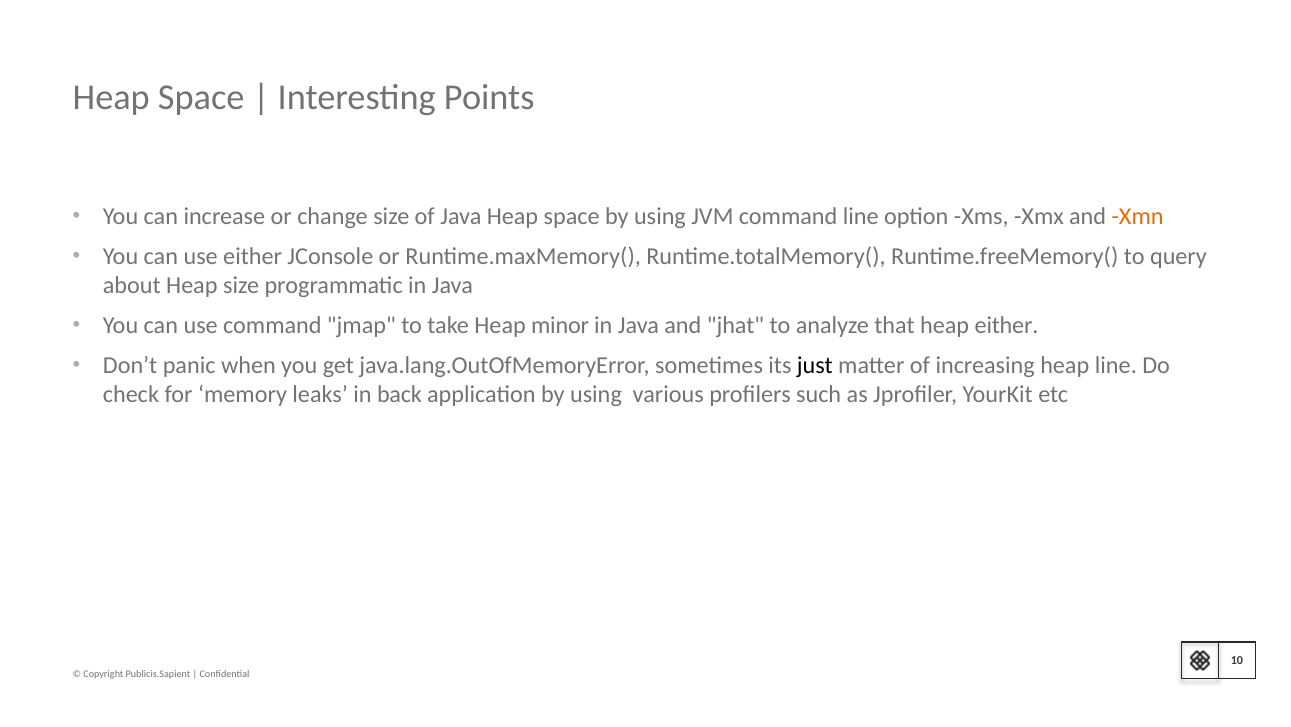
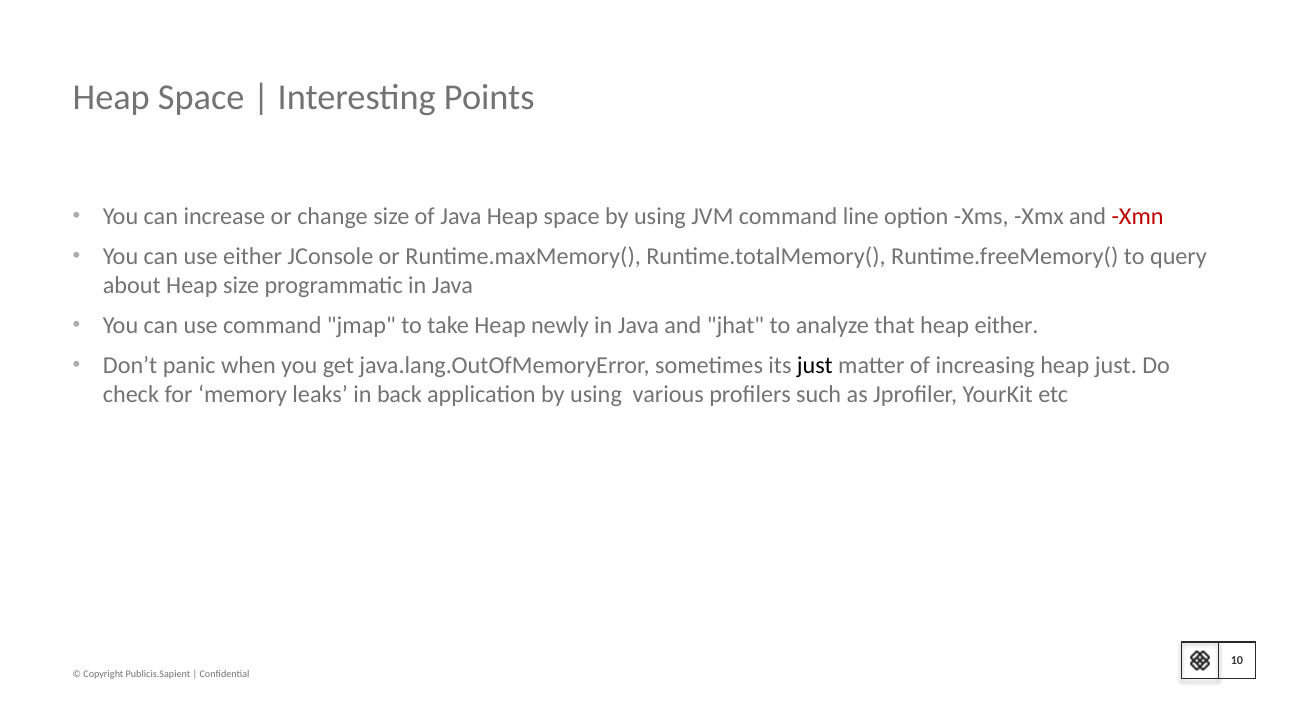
Xmn colour: orange -> red
minor: minor -> newly
heap line: line -> just
